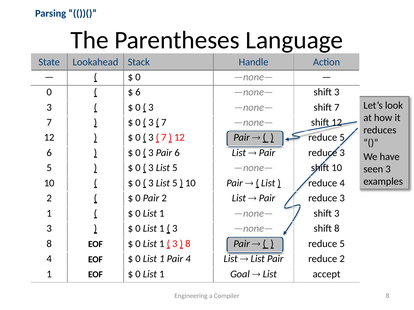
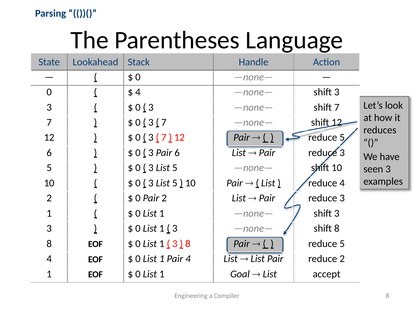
6 at (138, 92): 6 -> 4
